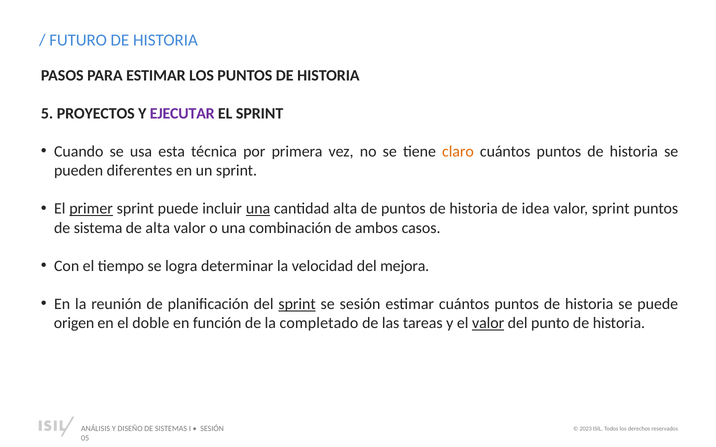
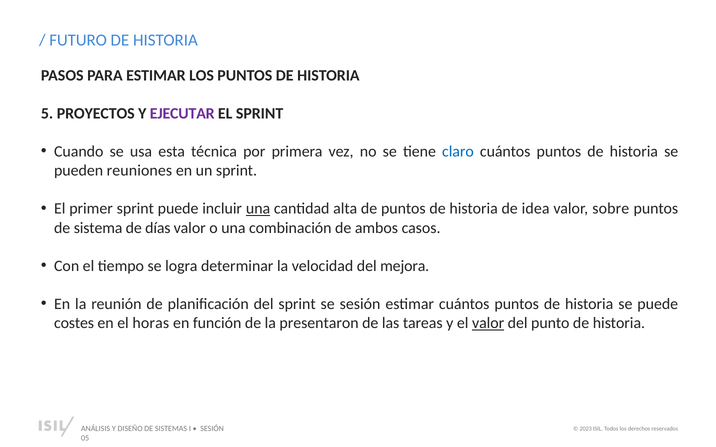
claro colour: orange -> blue
diferentes: diferentes -> reuniones
primer underline: present -> none
valor sprint: sprint -> sobre
de alta: alta -> días
sprint at (297, 304) underline: present -> none
origen: origen -> costes
doble: doble -> horas
completado: completado -> presentaron
